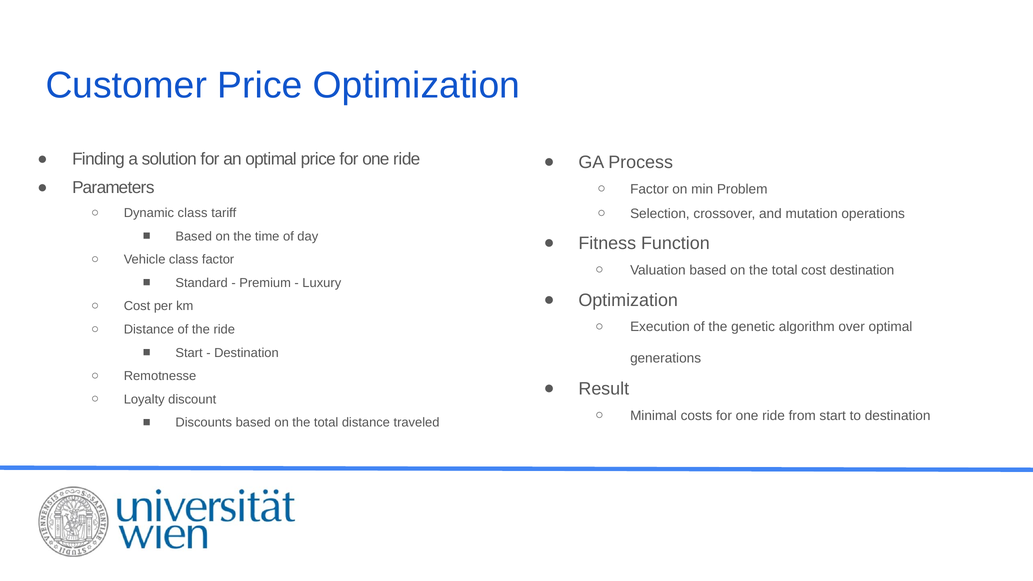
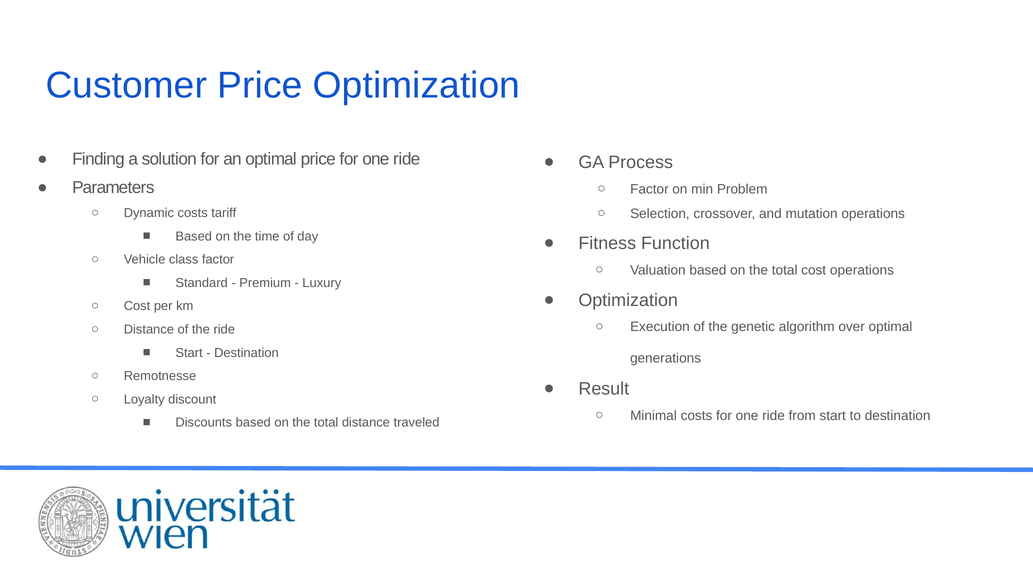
Dynamic class: class -> costs
cost destination: destination -> operations
